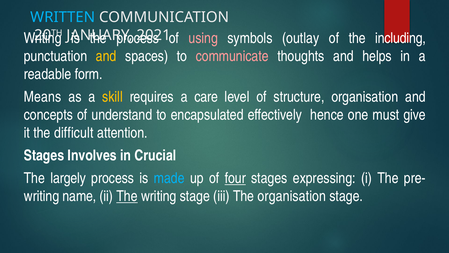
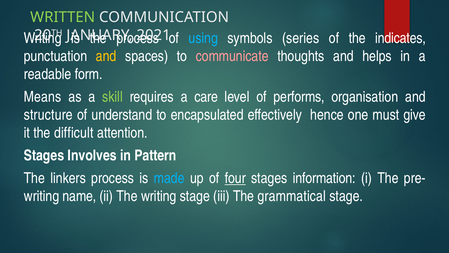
WRITTEN colour: light blue -> light green
using colour: pink -> light blue
outlay: outlay -> series
including: including -> indicates
skill colour: yellow -> light green
structure: structure -> performs
concepts: concepts -> structure
Crucial: Crucial -> Pattern
largely: largely -> linkers
expressing: expressing -> information
The at (127, 196) underline: present -> none
The organisation: organisation -> grammatical
